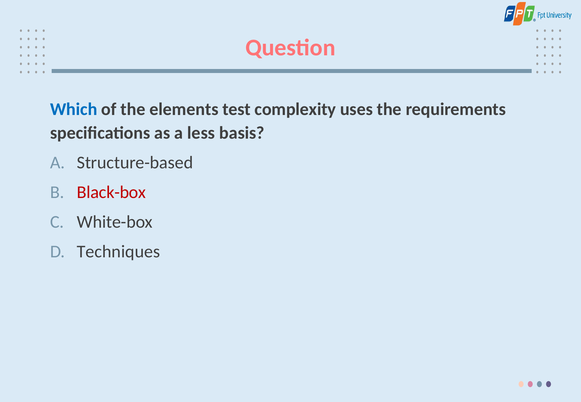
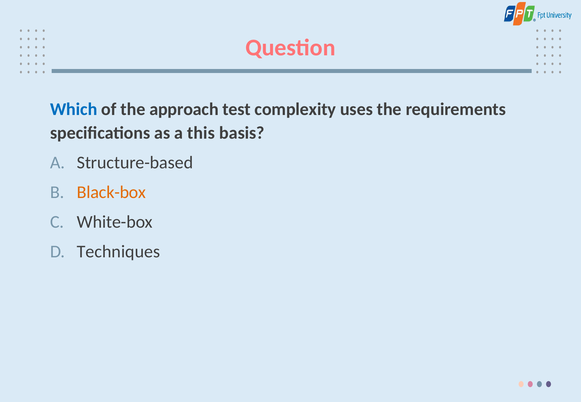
elements: elements -> approach
less: less -> this
Black-box colour: red -> orange
